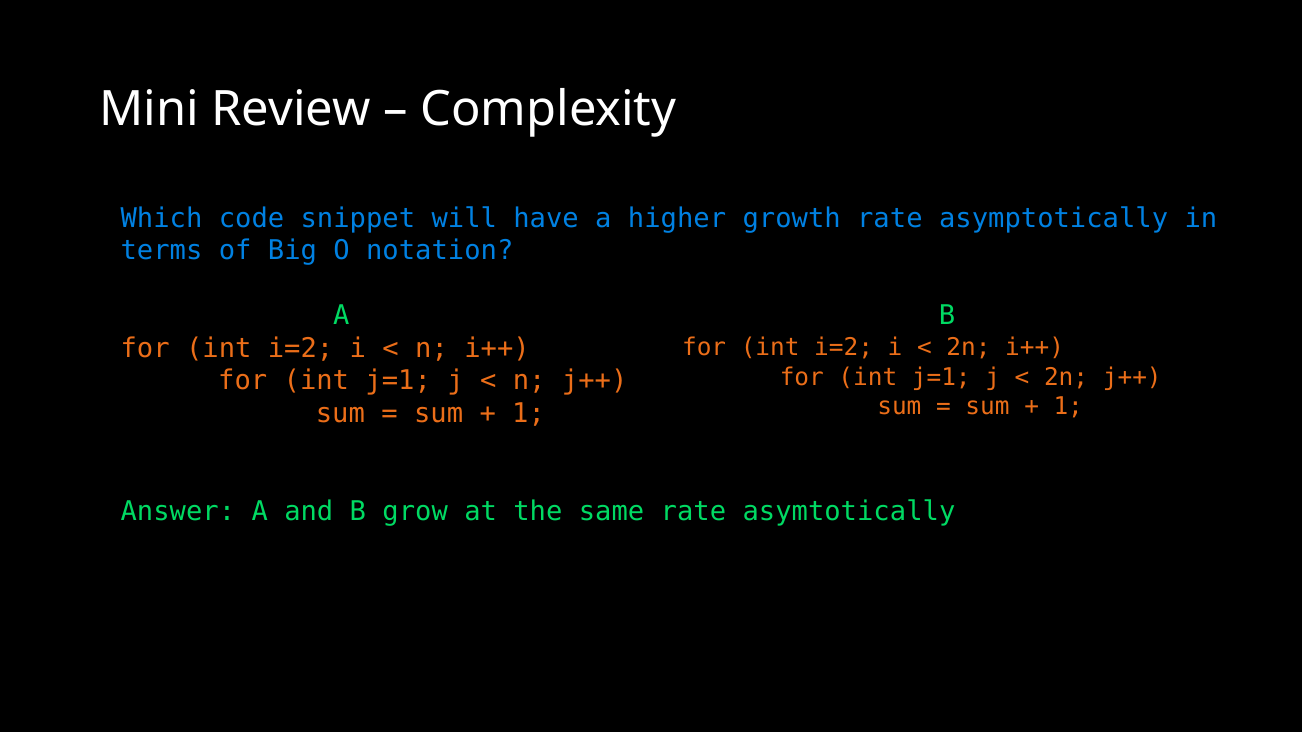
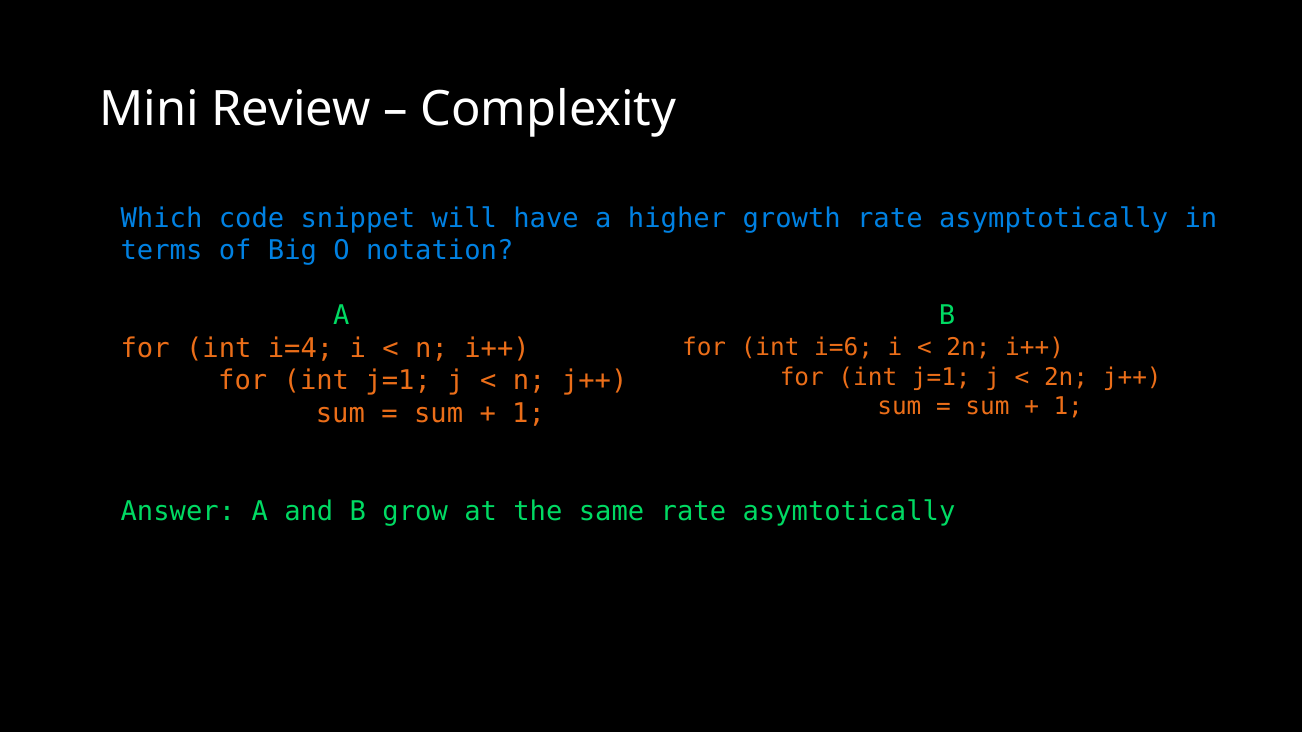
i=2 at (301, 348): i=2 -> i=4
i=2 at (844, 348): i=2 -> i=6
